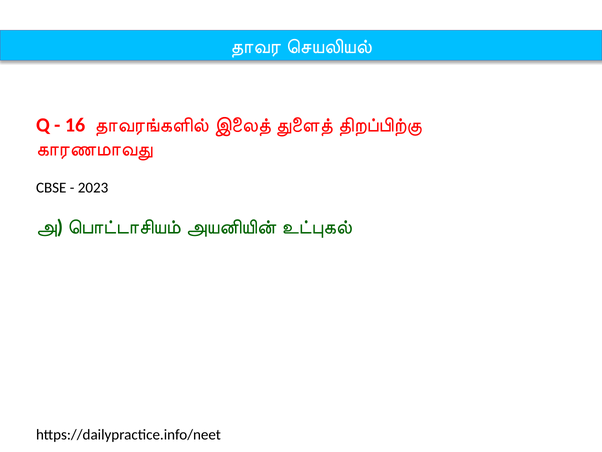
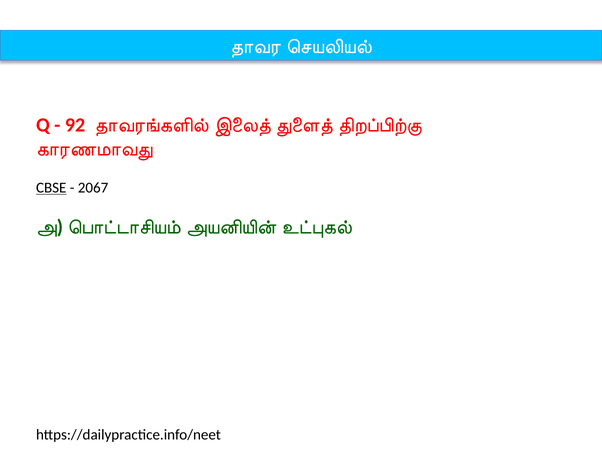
16: 16 -> 92
CBSE underline: none -> present
2023: 2023 -> 2067
